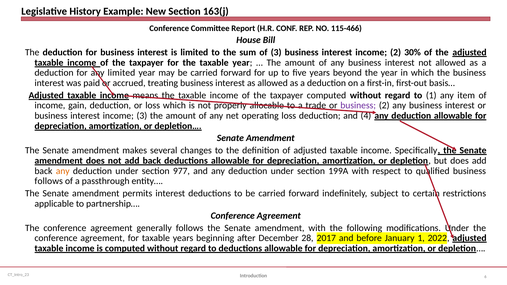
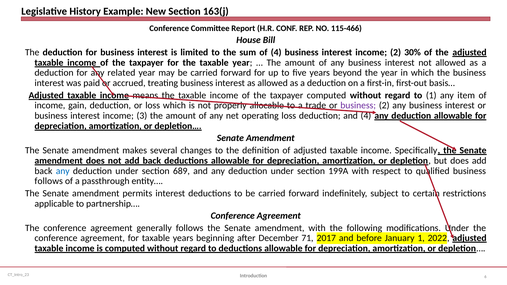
of 3: 3 -> 4
any limited: limited -> related
any at (63, 171) colour: orange -> blue
977: 977 -> 689
28: 28 -> 71
